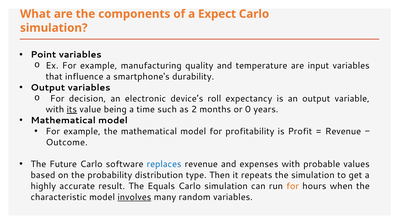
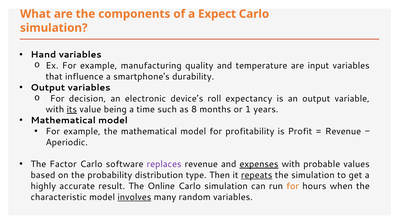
Point: Point -> Hand
2: 2 -> 8
0: 0 -> 1
Outcome: Outcome -> Aperiodic
Future: Future -> Factor
replaces colour: blue -> purple
expenses underline: none -> present
repeats underline: none -> present
Equals: Equals -> Online
